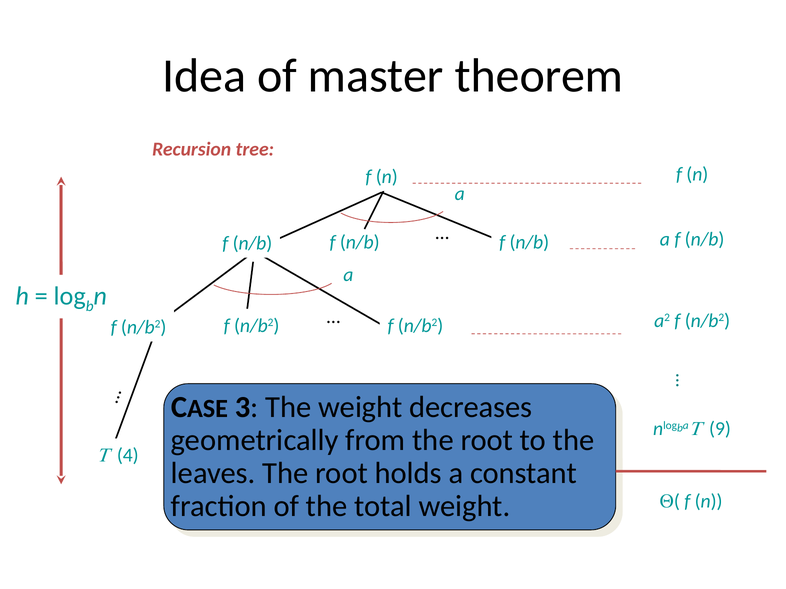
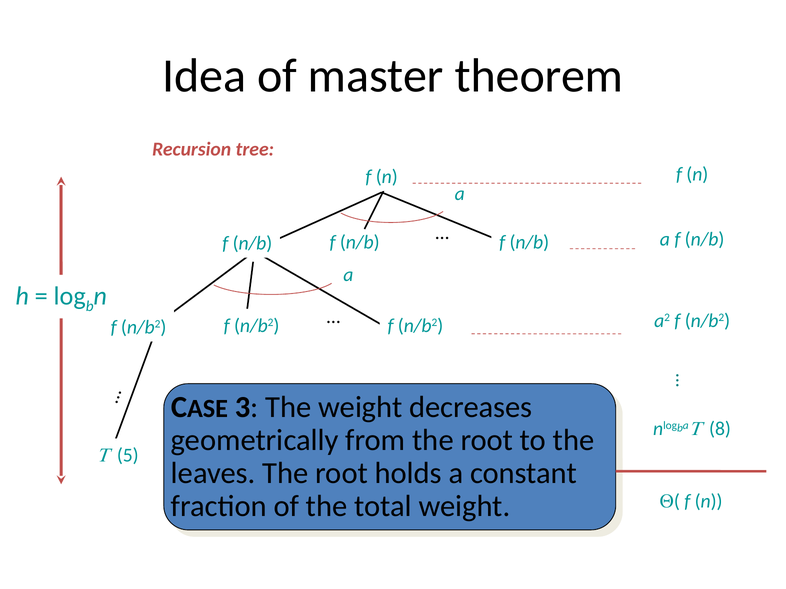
9: 9 -> 8
4: 4 -> 5
